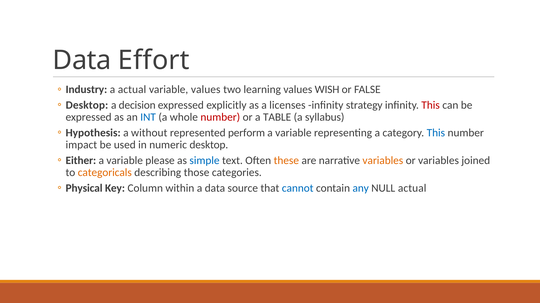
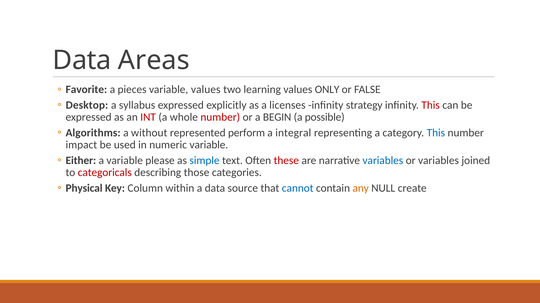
Effort: Effort -> Areas
Industry: Industry -> Favorite
a actual: actual -> pieces
WISH: WISH -> ONLY
decision: decision -> syllabus
INT colour: blue -> red
TABLE: TABLE -> BEGIN
syllabus: syllabus -> possible
Hypothesis: Hypothesis -> Algorithms
variable at (293, 133): variable -> integral
numeric desktop: desktop -> variable
these colour: orange -> red
variables at (383, 161) colour: orange -> blue
categoricals colour: orange -> red
any colour: blue -> orange
NULL actual: actual -> create
